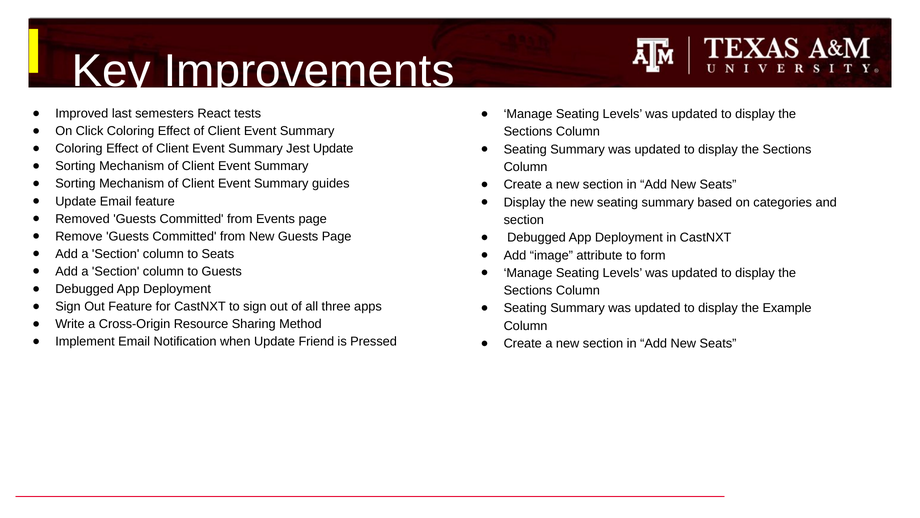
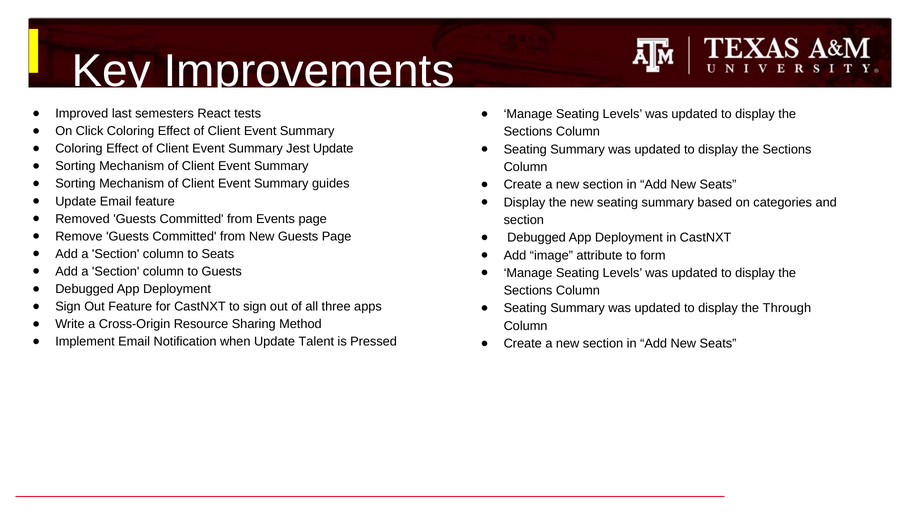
Example: Example -> Through
Friend: Friend -> Talent
